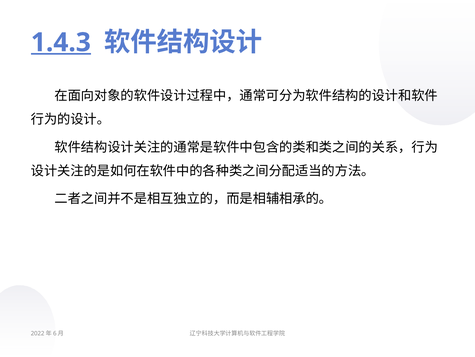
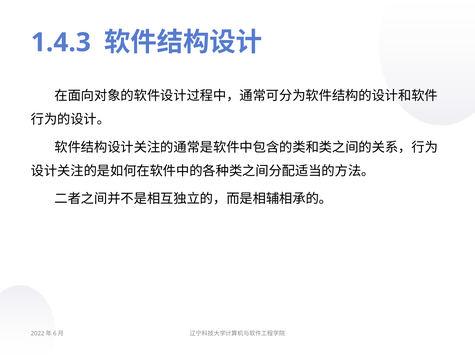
1.4.3 underline: present -> none
